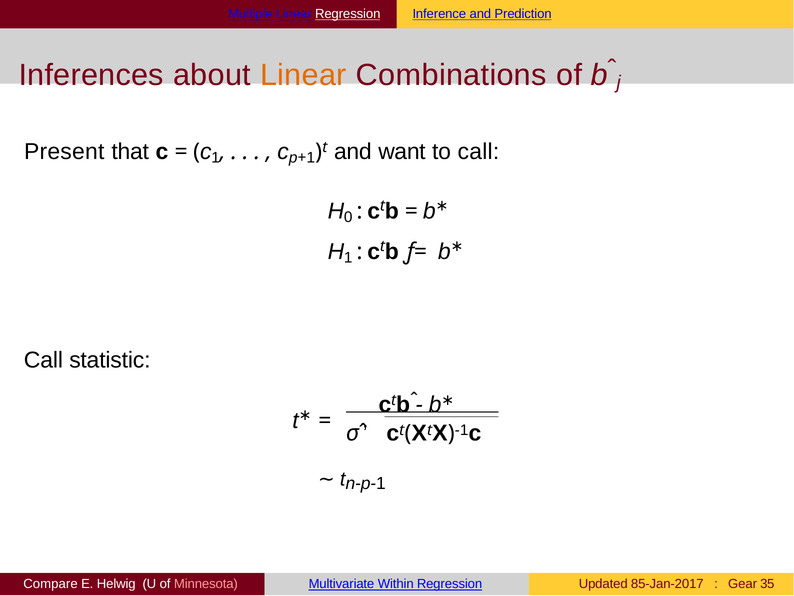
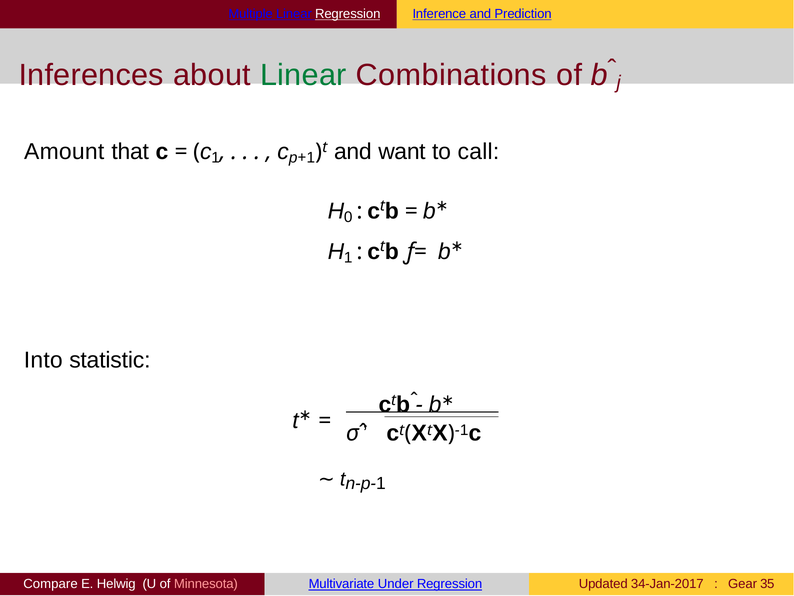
Linear at (303, 75) colour: orange -> green
Present: Present -> Amount
Call at (43, 360): Call -> Into
Within: Within -> Under
85-Jan-2017: 85-Jan-2017 -> 34-Jan-2017
